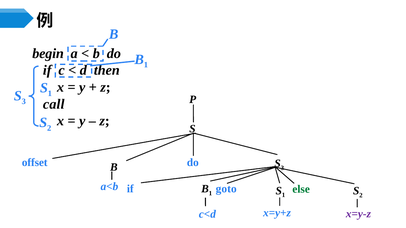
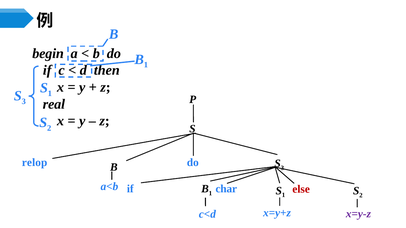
call: call -> real
offset: offset -> relop
goto: goto -> char
else colour: green -> red
